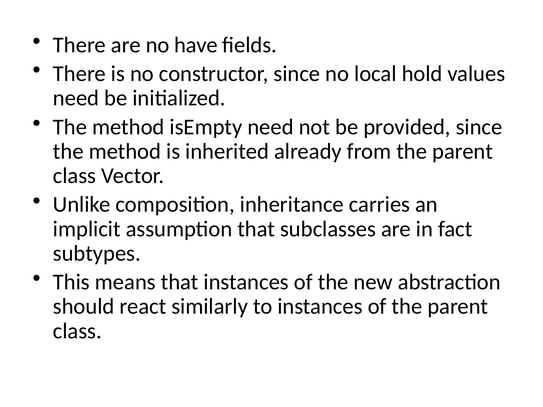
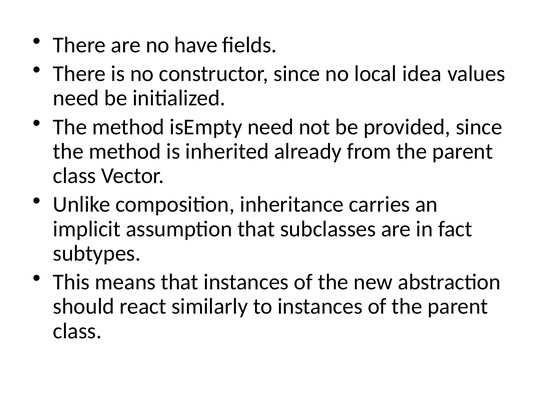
hold: hold -> idea
